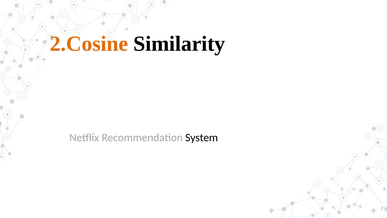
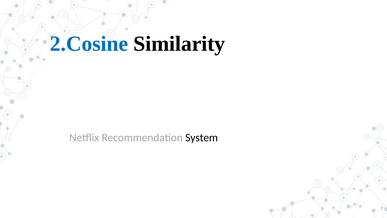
2.Cosine colour: orange -> blue
